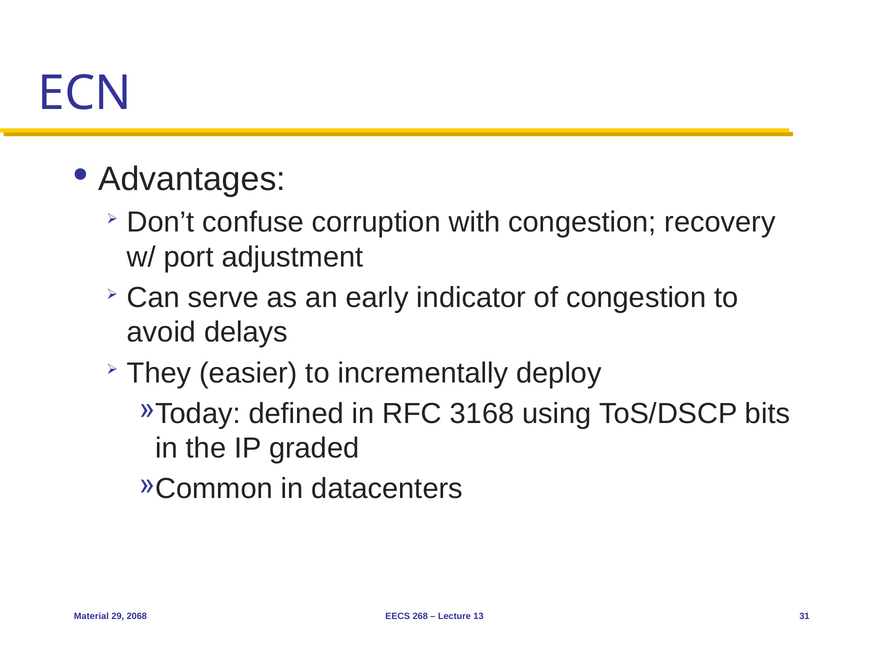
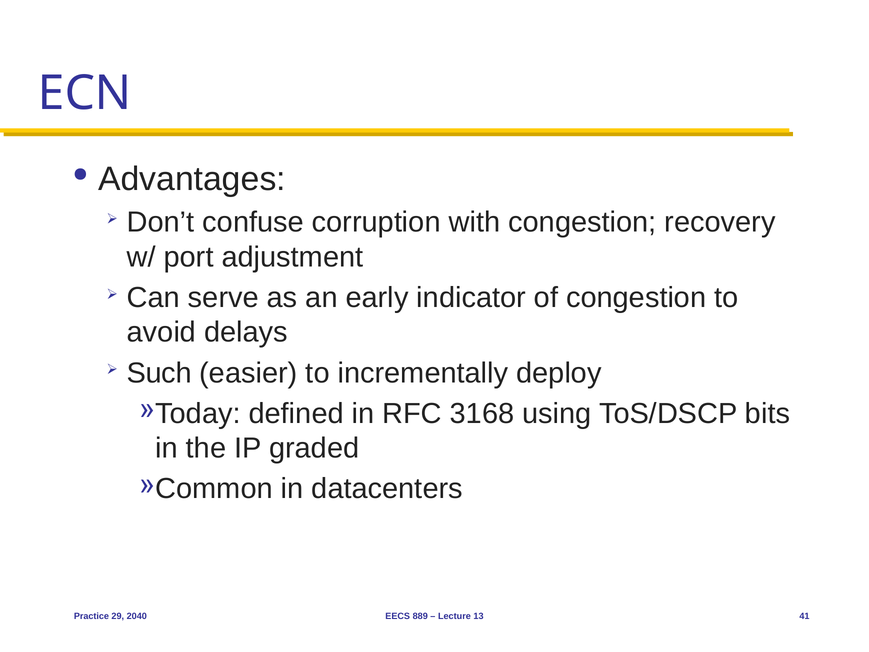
They: They -> Such
Material: Material -> Practice
2068: 2068 -> 2040
268: 268 -> 889
31: 31 -> 41
